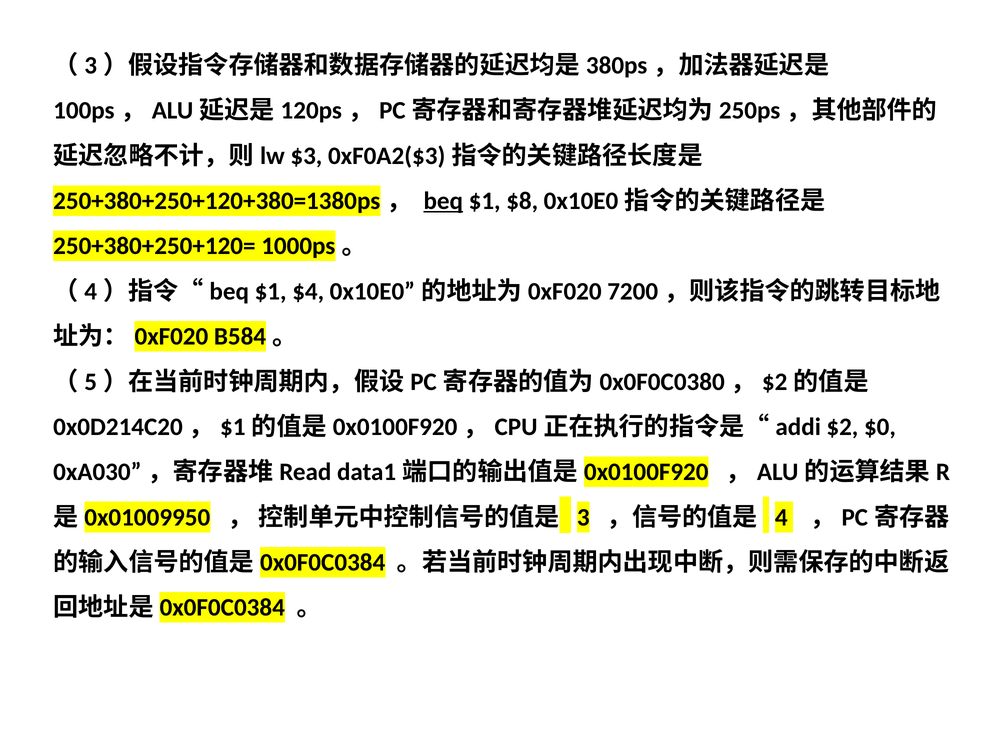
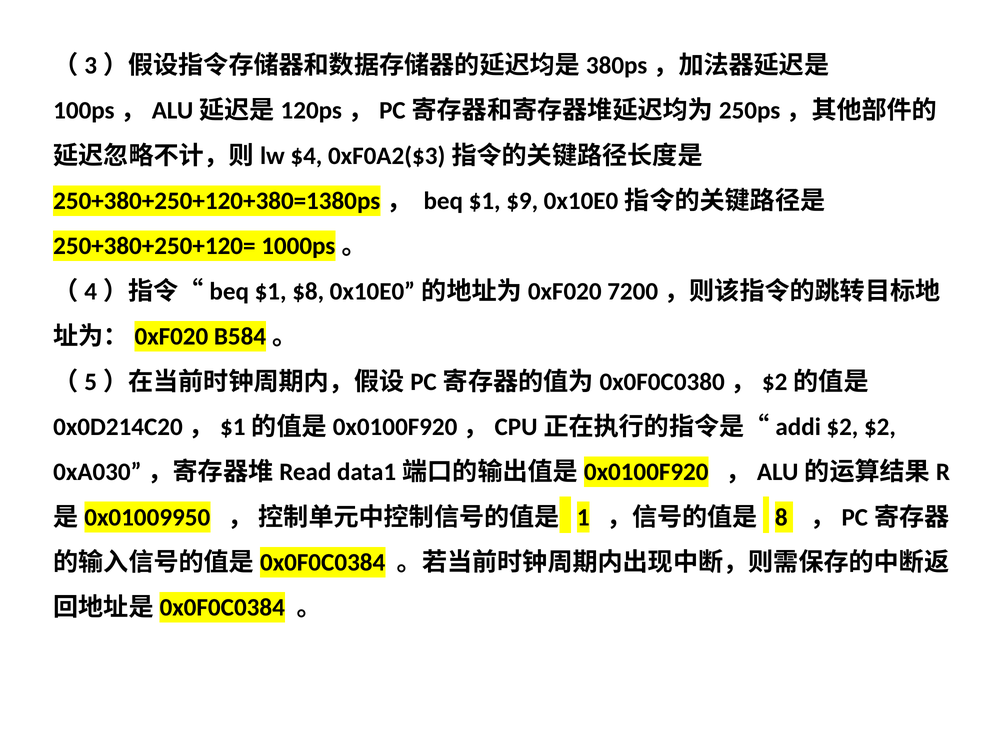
$3: $3 -> $4
beq underline: present -> none
$8: $8 -> $9
$4: $4 -> $8
$2 $0: $0 -> $2
3: 3 -> 1
4: 4 -> 8
